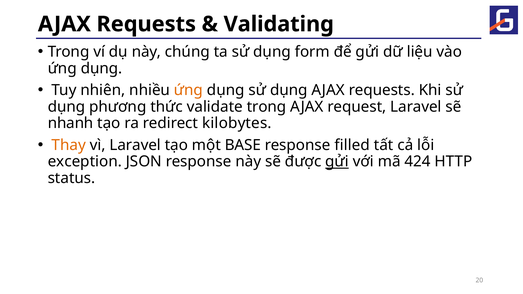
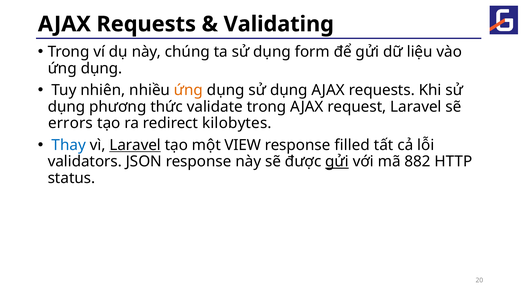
nhanh: nhanh -> errors
Thay colour: orange -> blue
Laravel at (135, 145) underline: none -> present
BASE: BASE -> VIEW
exception: exception -> validators
424: 424 -> 882
